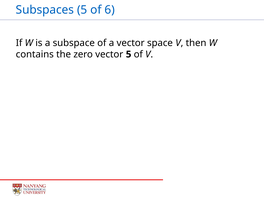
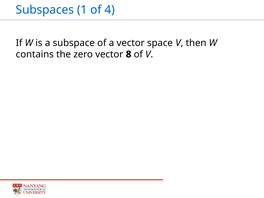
Subspaces 5: 5 -> 1
6: 6 -> 4
vector 5: 5 -> 8
